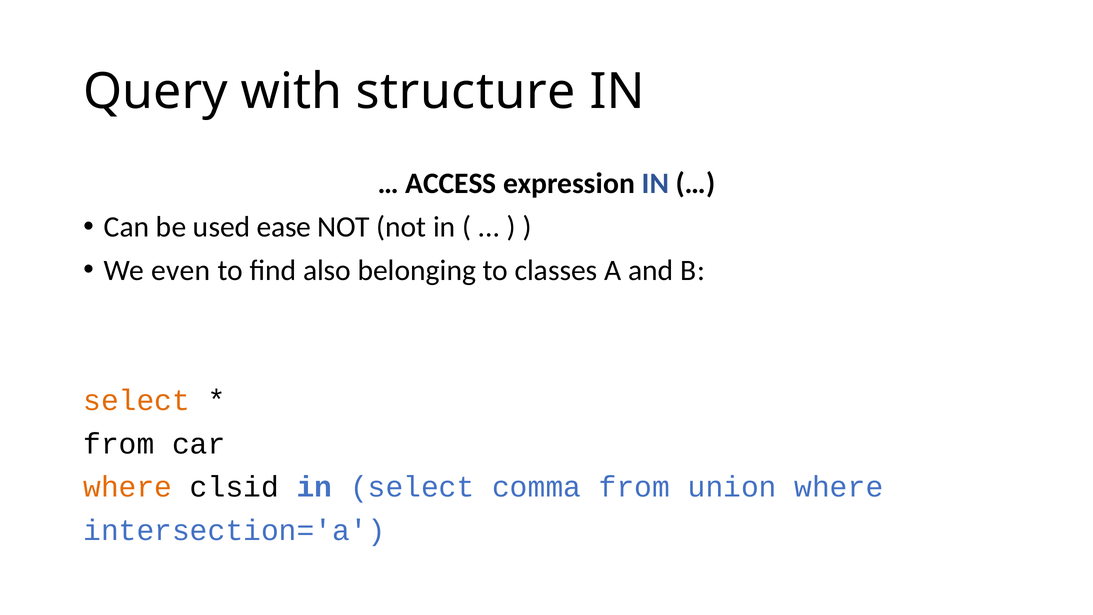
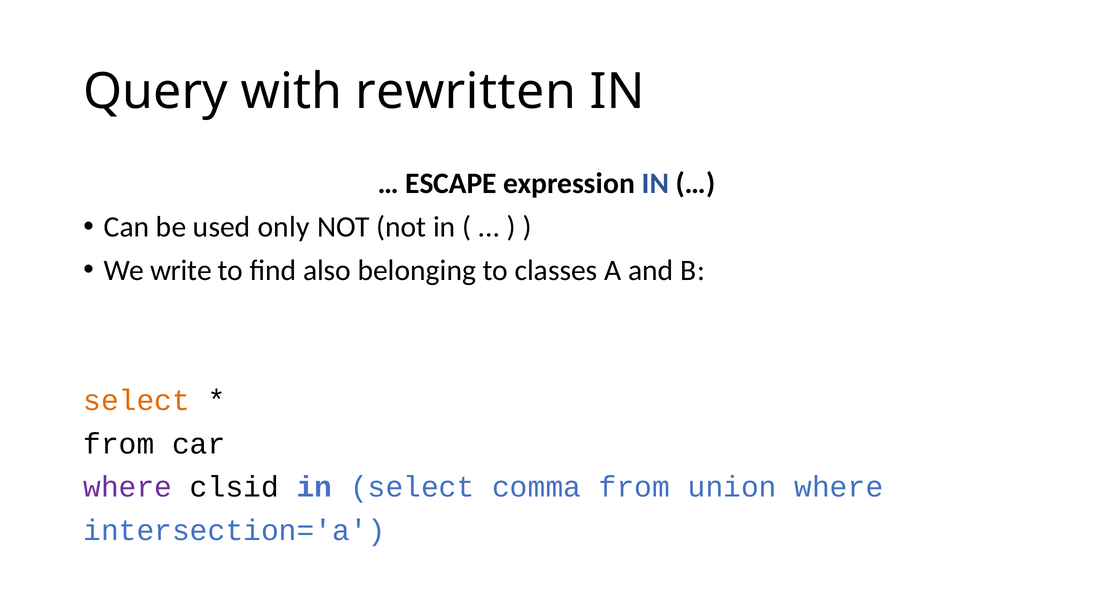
structure: structure -> rewritten
ACCESS: ACCESS -> ESCAPE
ease: ease -> only
even: even -> write
where at (128, 487) colour: orange -> purple
